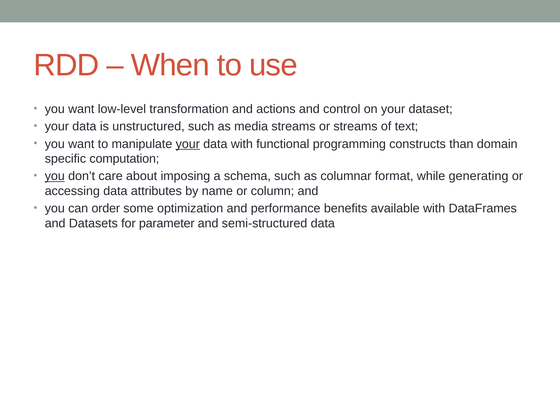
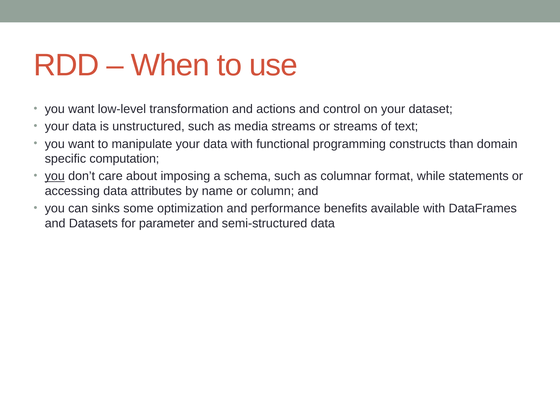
your at (188, 144) underline: present -> none
generating: generating -> statements
order: order -> sinks
